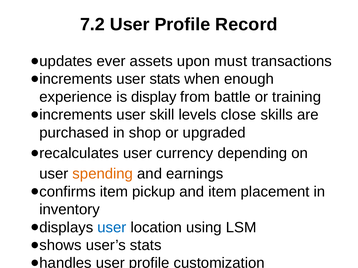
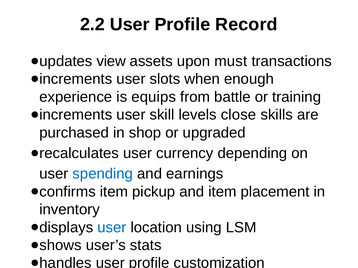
7.2: 7.2 -> 2.2
ever: ever -> view
user stats: stats -> slots
display: display -> equips
spending colour: orange -> blue
